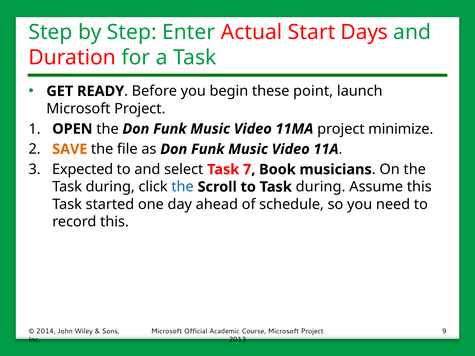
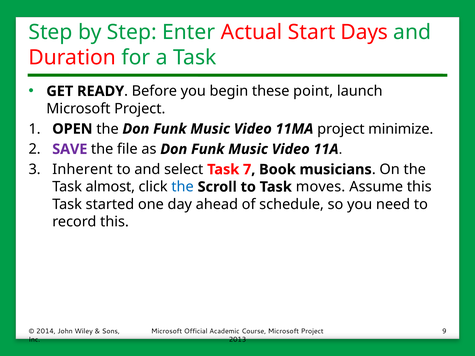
SAVE colour: orange -> purple
Expected: Expected -> Inherent
during at (110, 187): during -> almost
to Task during: during -> moves
